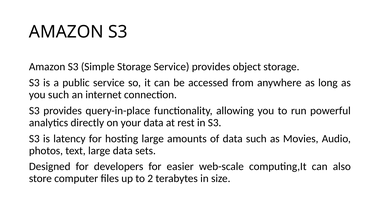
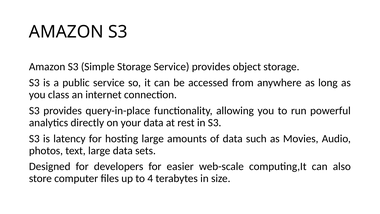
you such: such -> class
2: 2 -> 4
